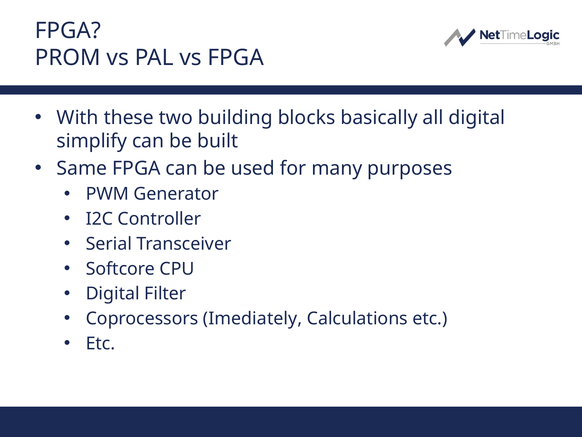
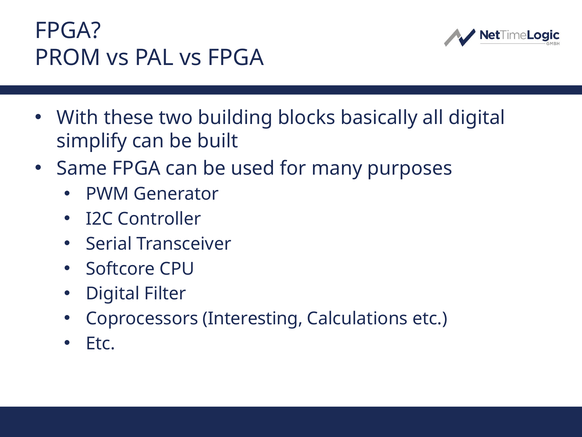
Imediately: Imediately -> Interesting
